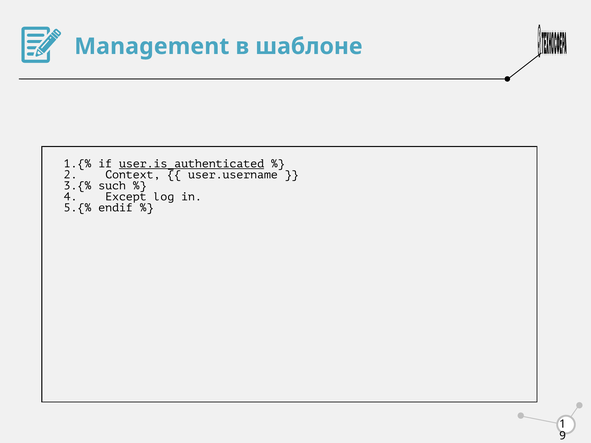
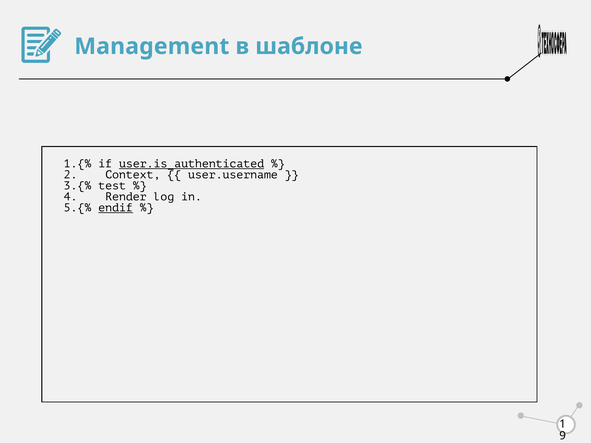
such: such -> test
Except: Except -> Render
endif underline: none -> present
